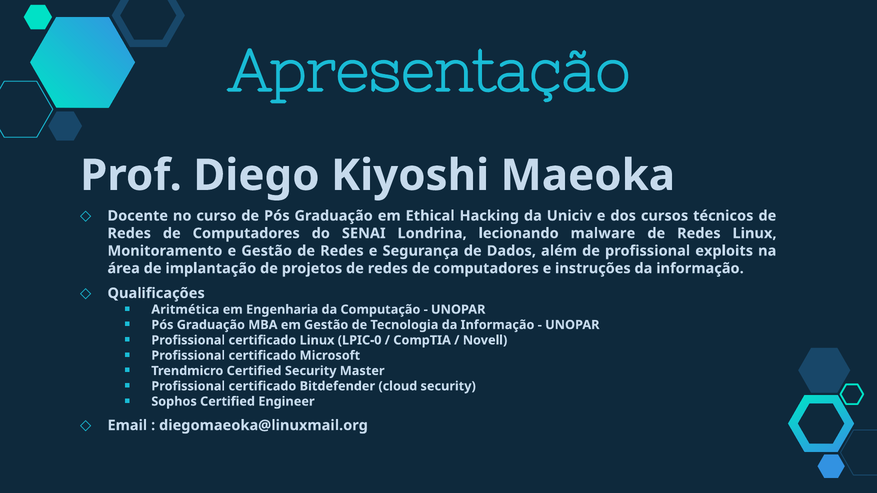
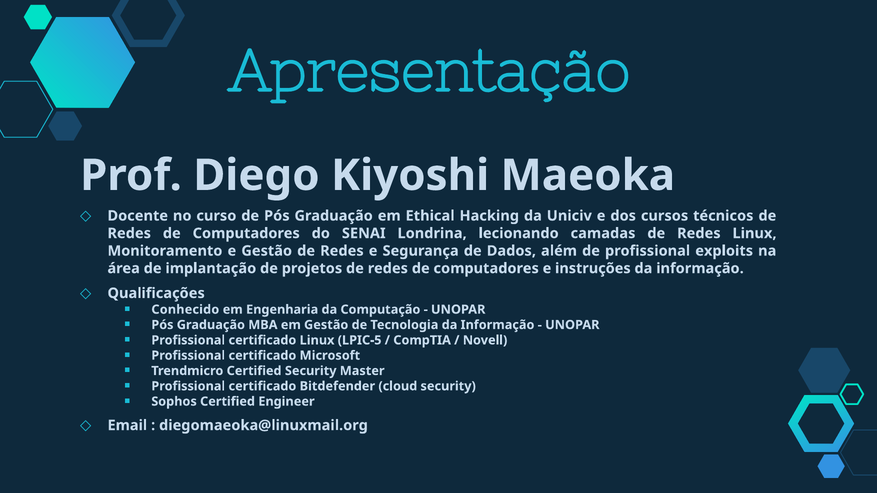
malware: malware -> camadas
Aritmética: Aritmética -> Conhecido
LPIC-0: LPIC-0 -> LPIC-5
